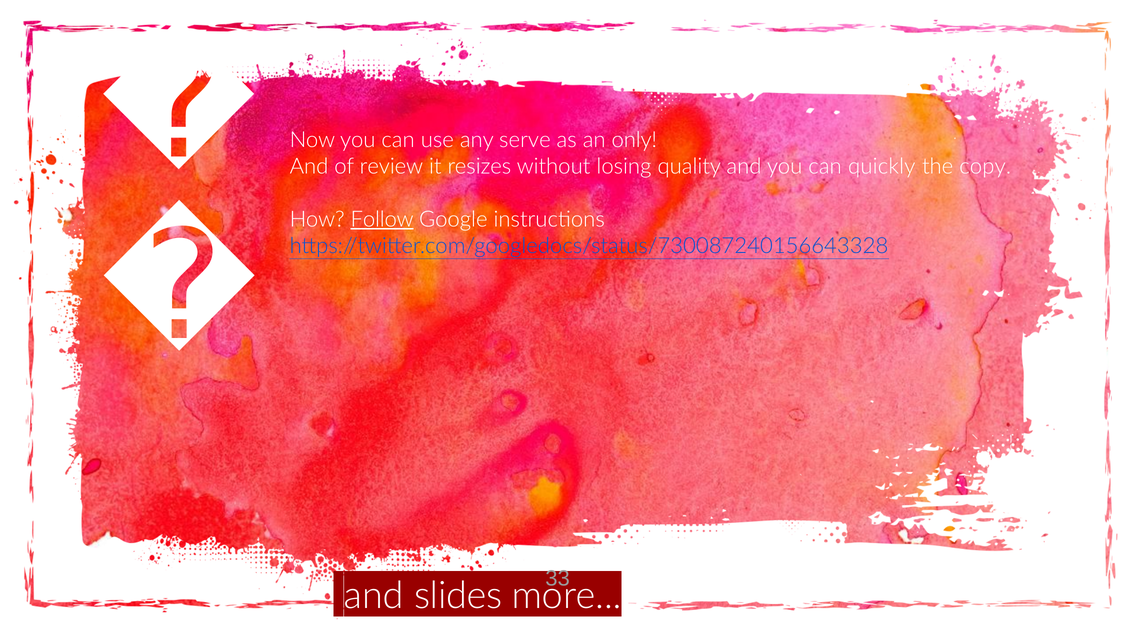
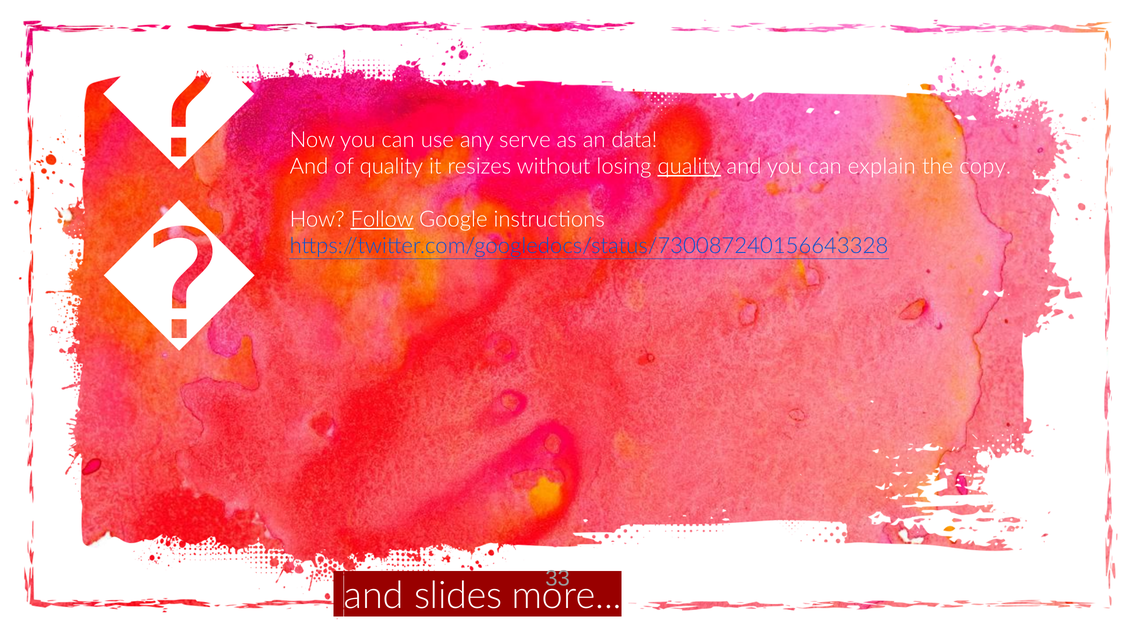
only: only -> data
of review: review -> quality
quality at (689, 166) underline: none -> present
quickly: quickly -> explain
